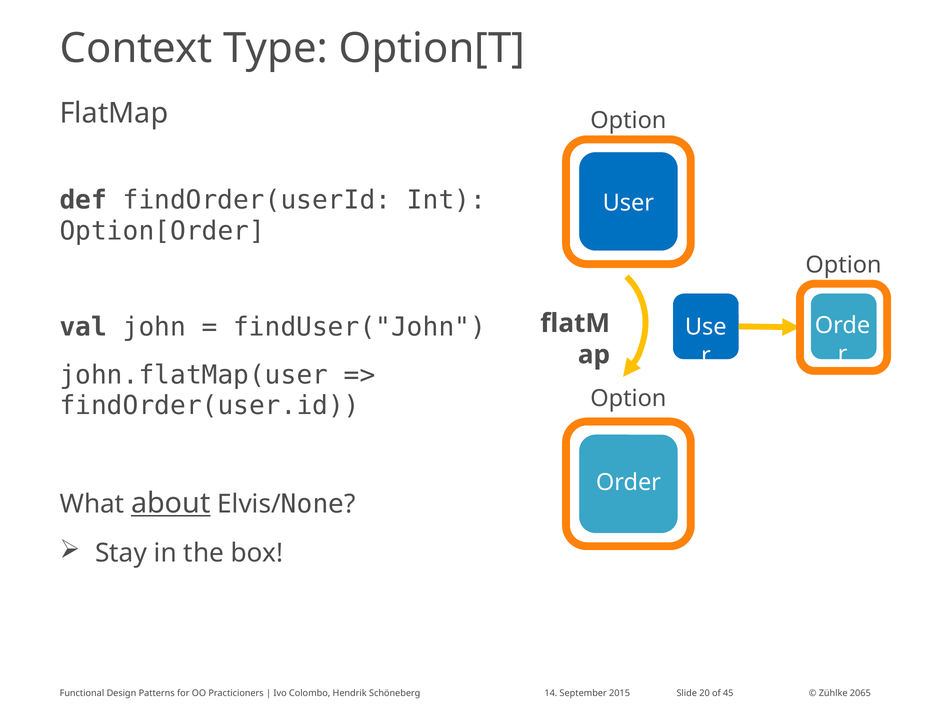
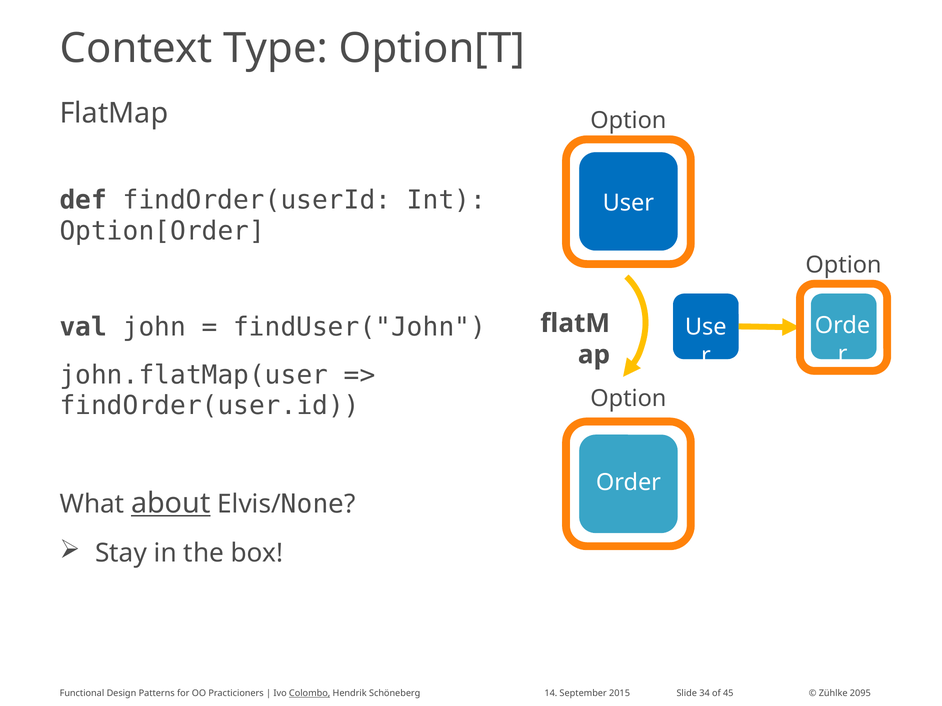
Colombo underline: none -> present
20: 20 -> 34
2065: 2065 -> 2095
